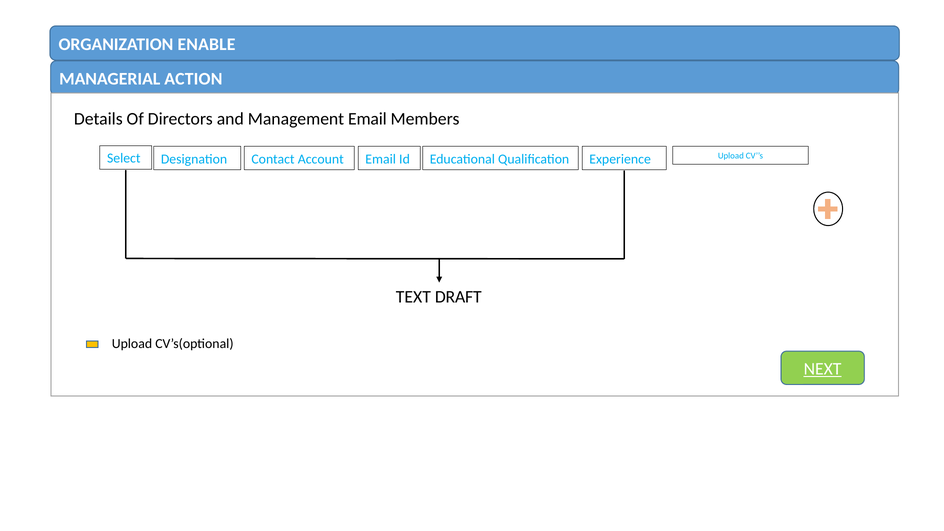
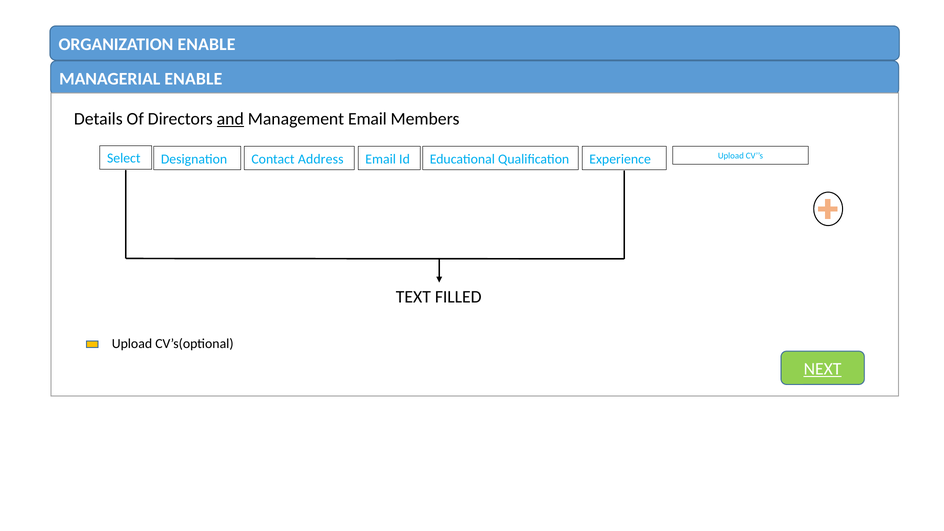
MANAGERIAL ACTION: ACTION -> ENABLE
and underline: none -> present
Account: Account -> Address
DRAFT: DRAFT -> FILLED
